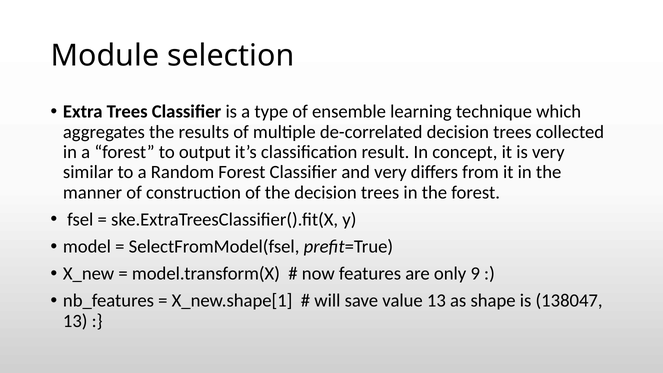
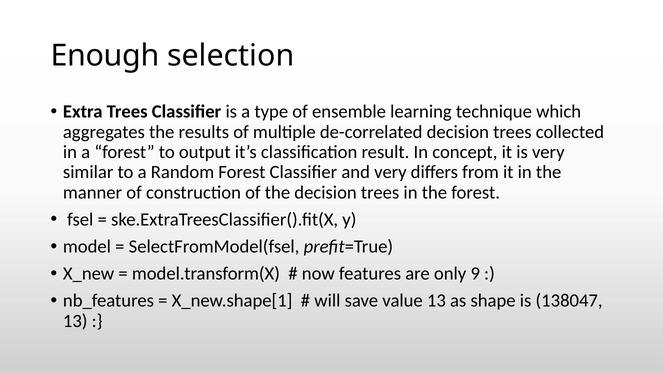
Module: Module -> Enough
